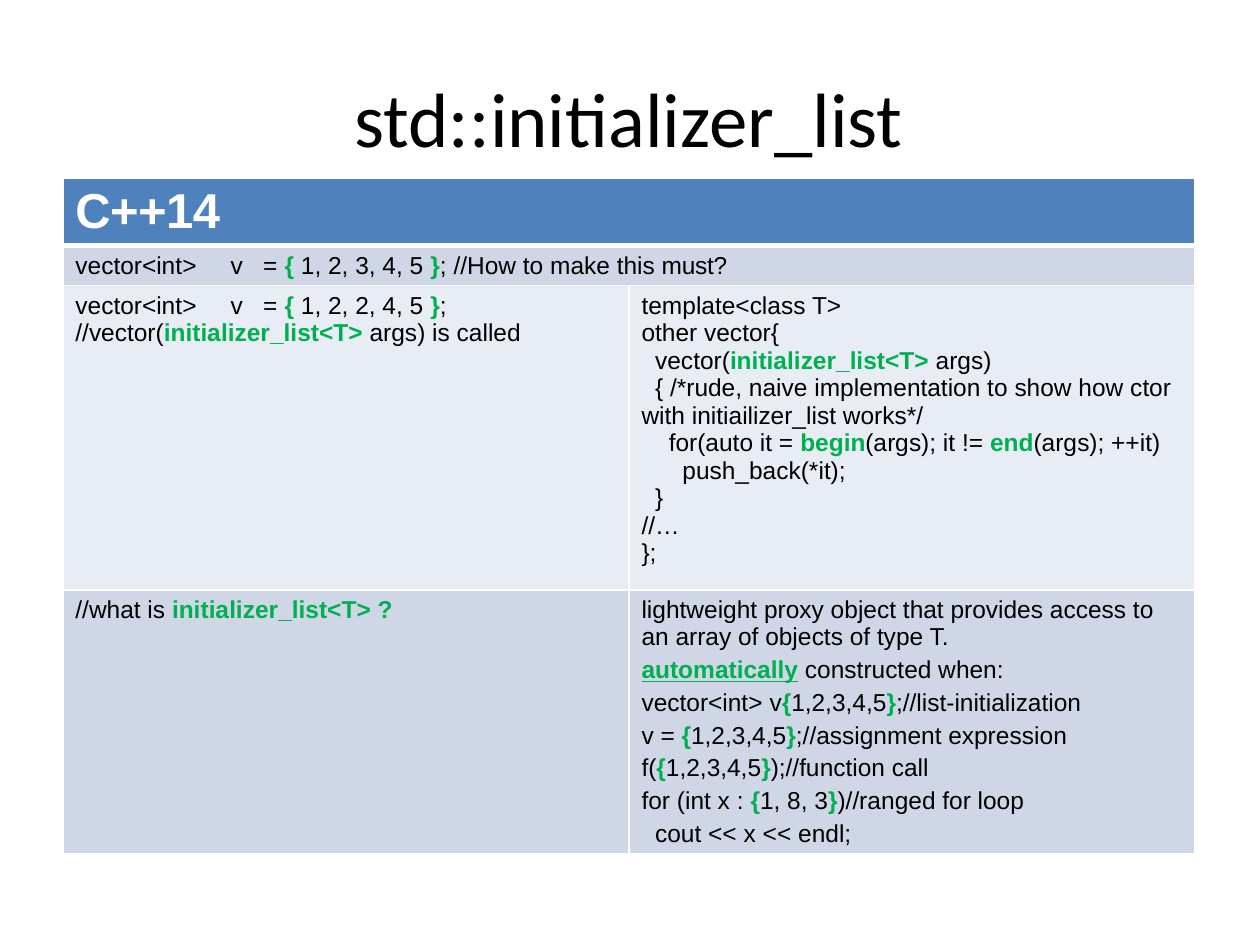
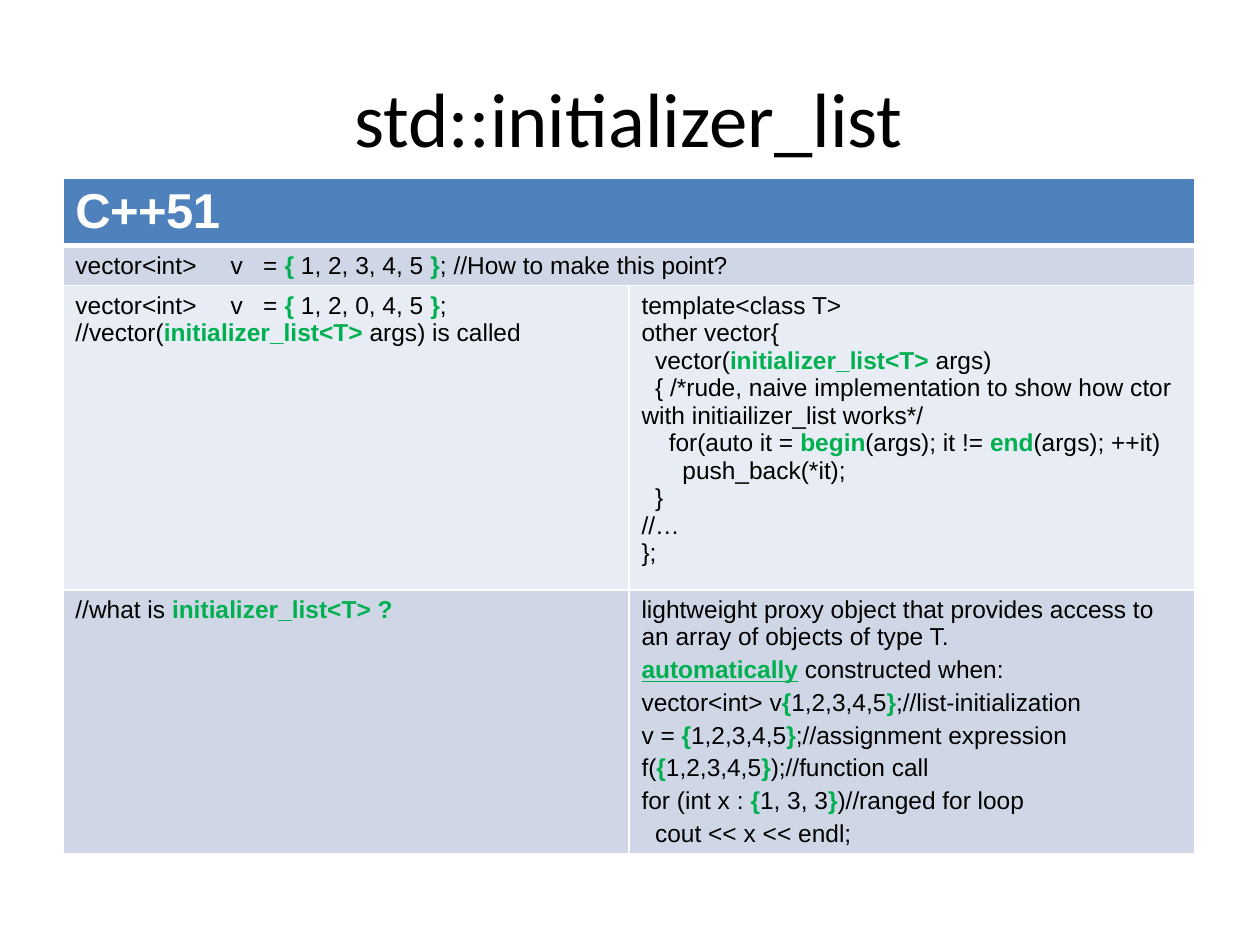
C++14: C++14 -> C++51
must: must -> point
2 2: 2 -> 0
1 8: 8 -> 3
